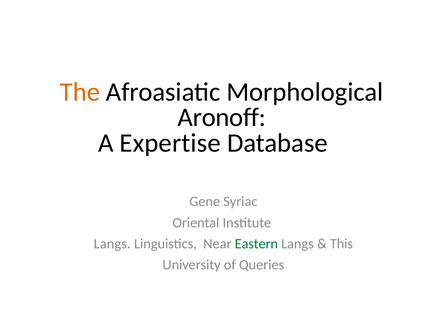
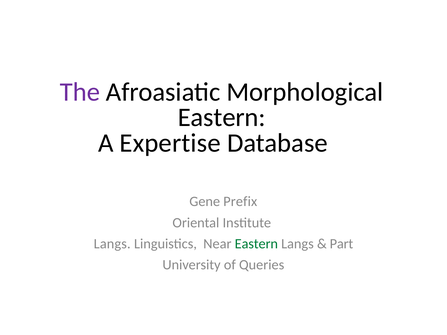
The colour: orange -> purple
Aronoff at (222, 118): Aronoff -> Eastern
Syriac: Syriac -> Prefix
This: This -> Part
